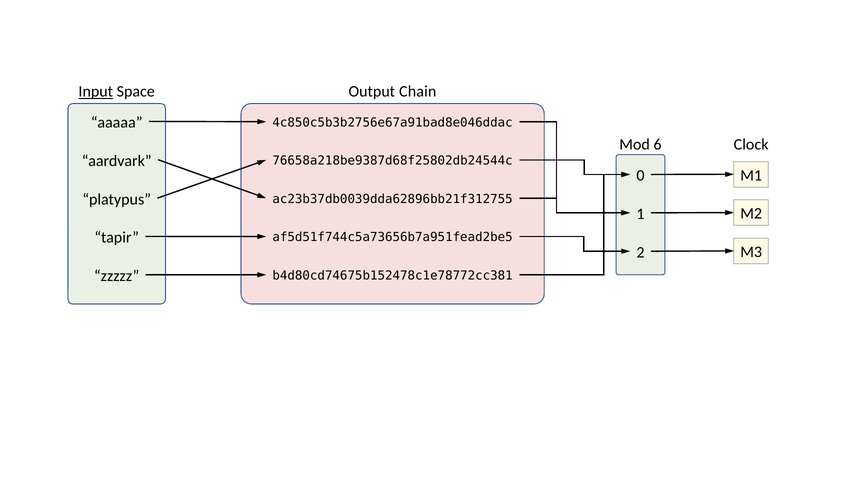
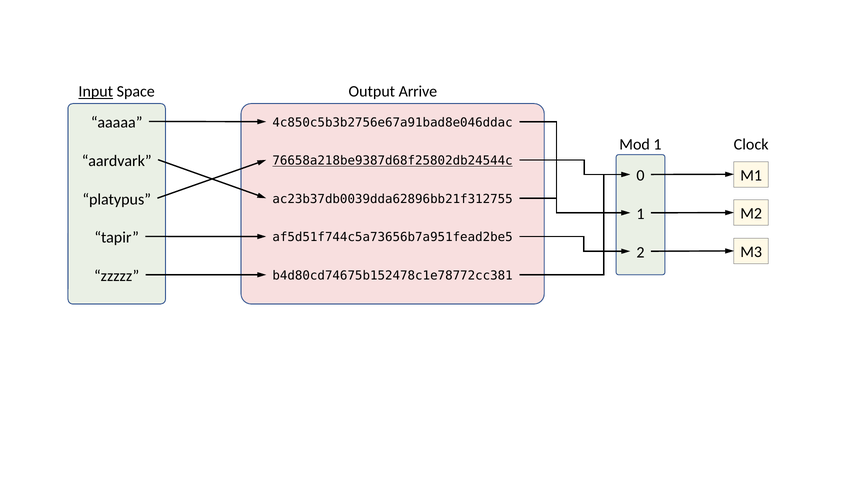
Chain: Chain -> Arrive
Mod 6: 6 -> 1
76658a218be9387d68f25802db24544c underline: none -> present
